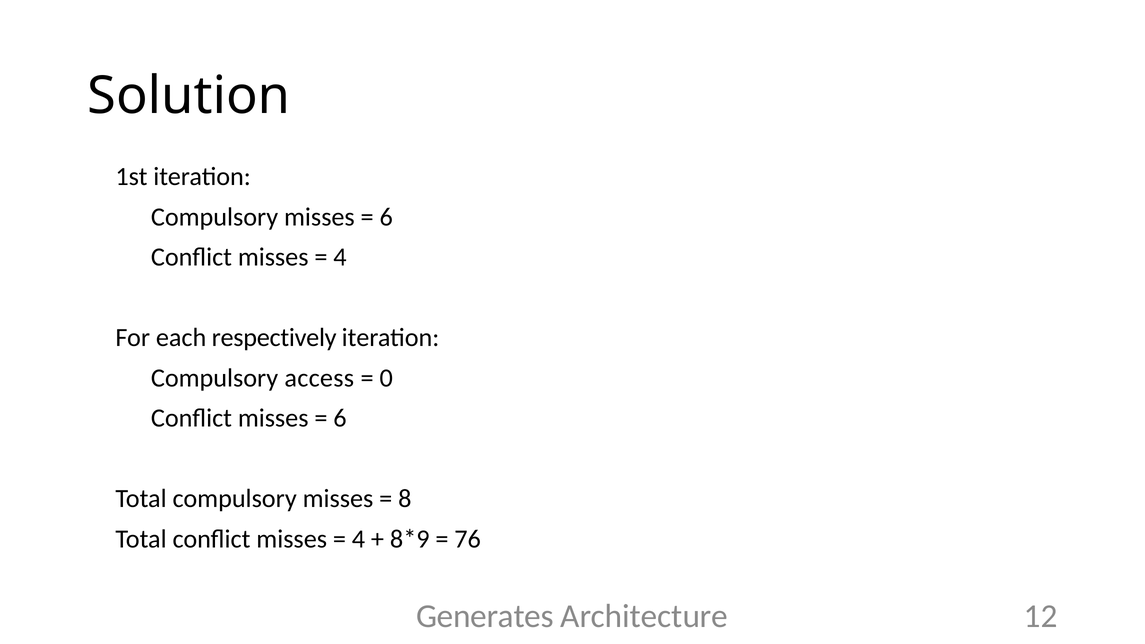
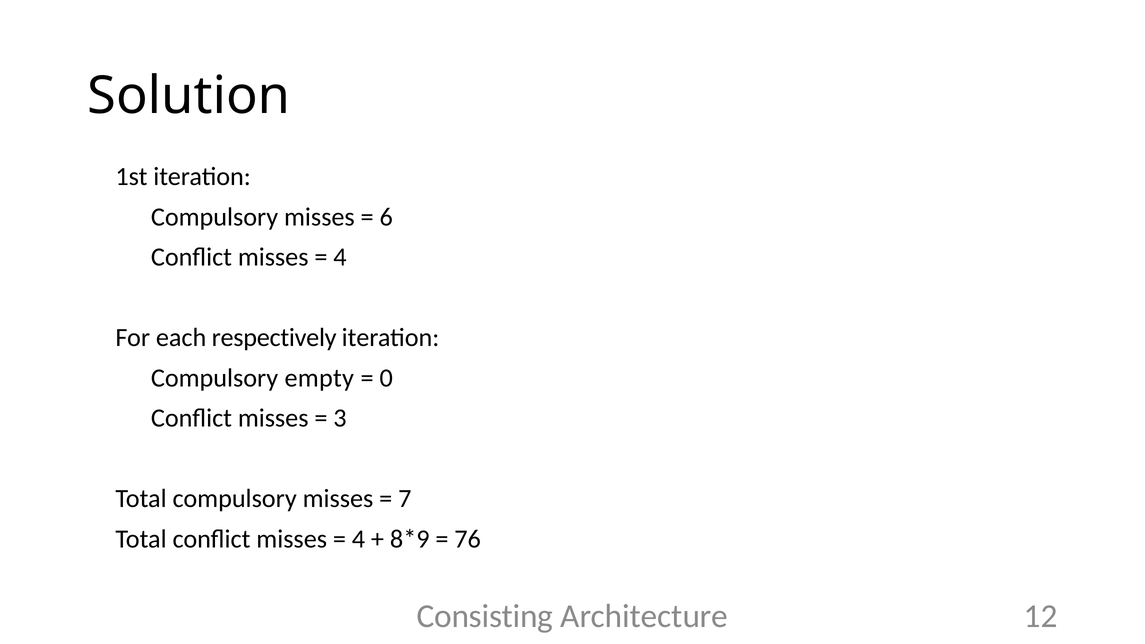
access: access -> empty
6 at (340, 418): 6 -> 3
8: 8 -> 7
Generates: Generates -> Consisting
